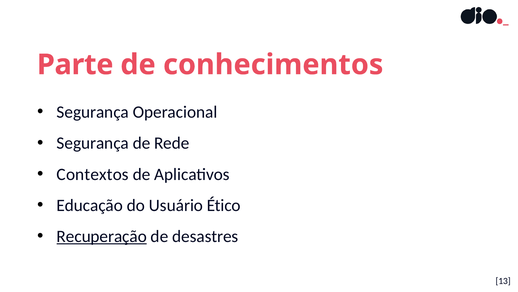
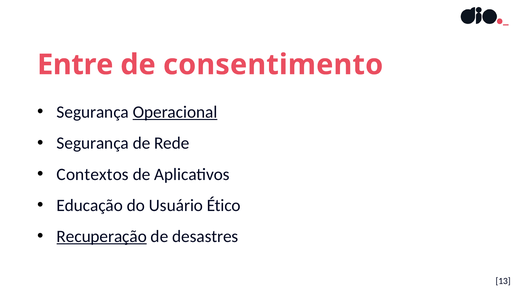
Parte: Parte -> Entre
conhecimentos: conhecimentos -> consentimento
Operacional underline: none -> present
